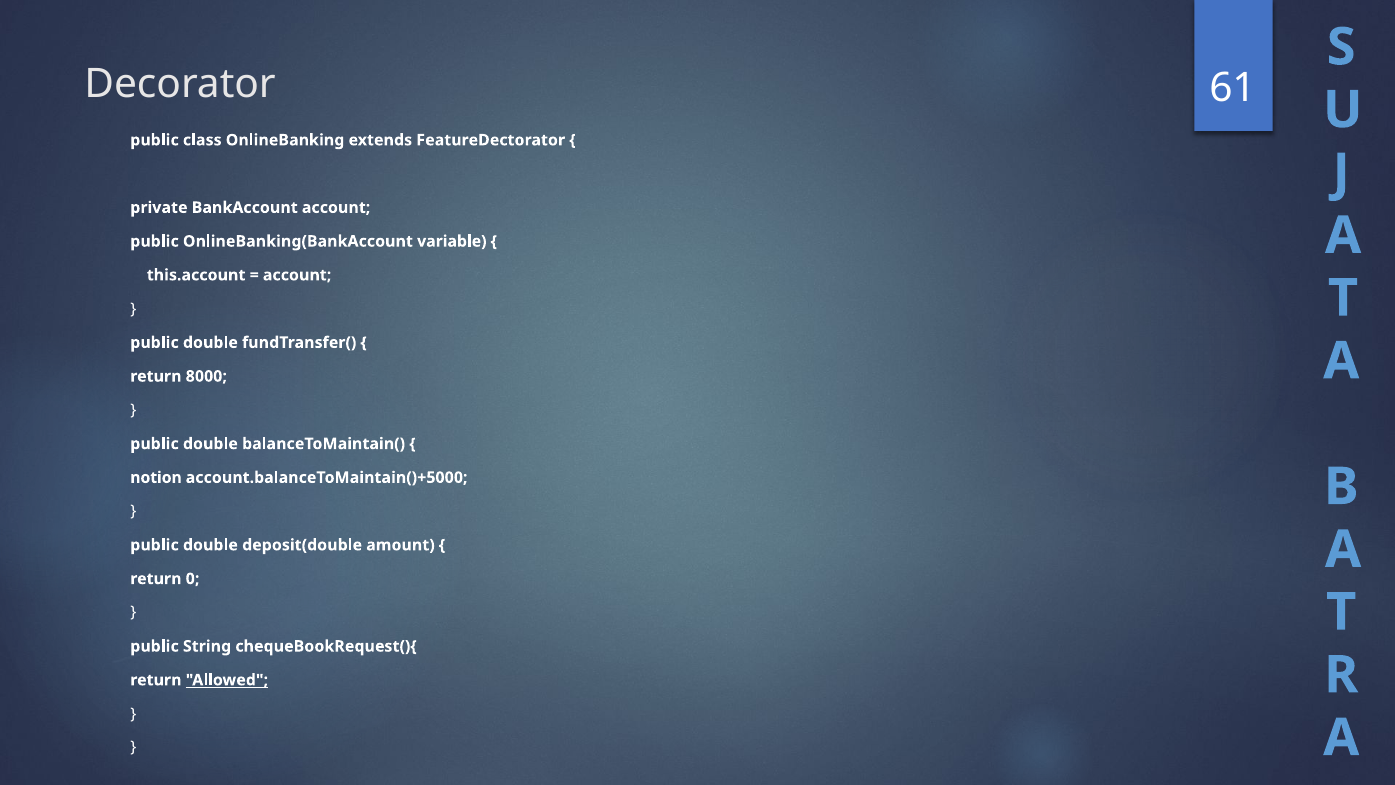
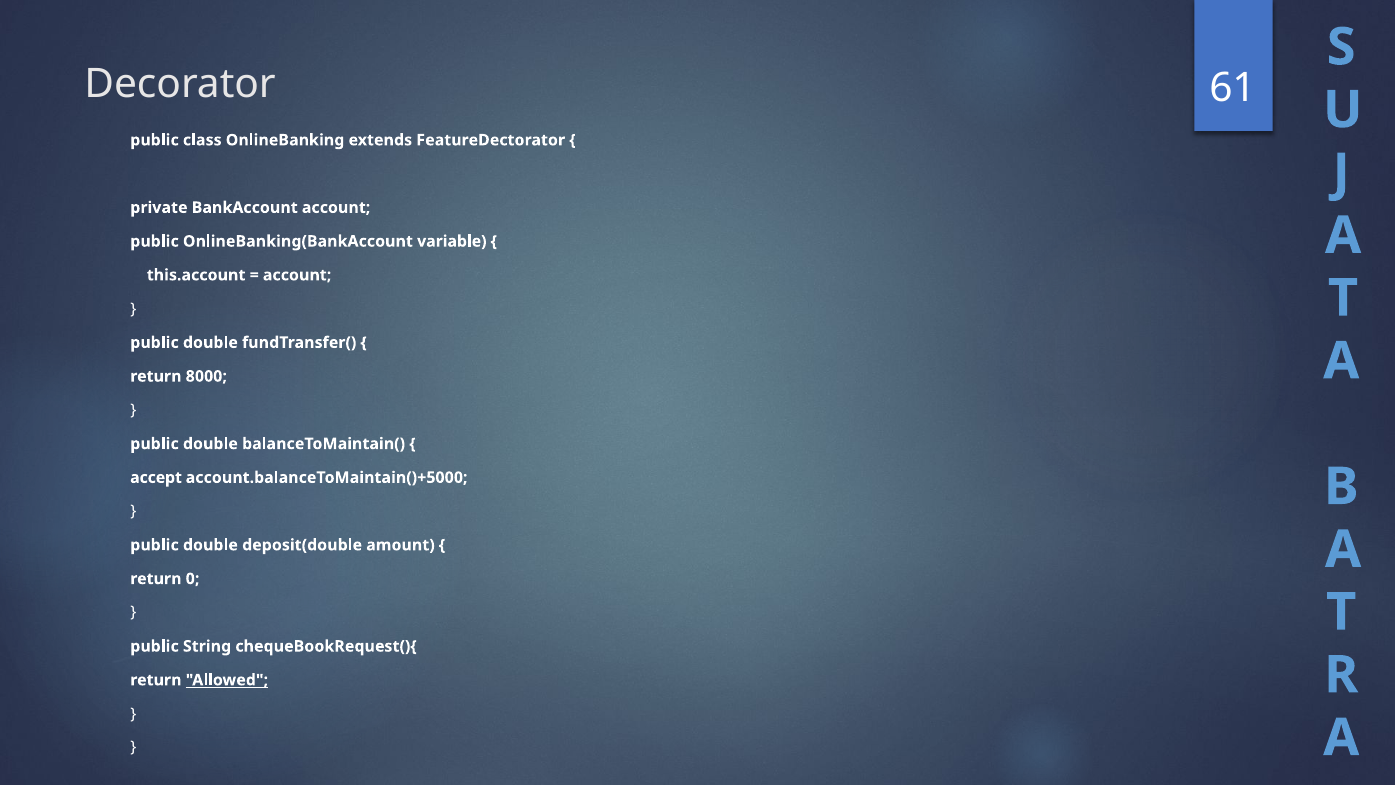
notion: notion -> accept
